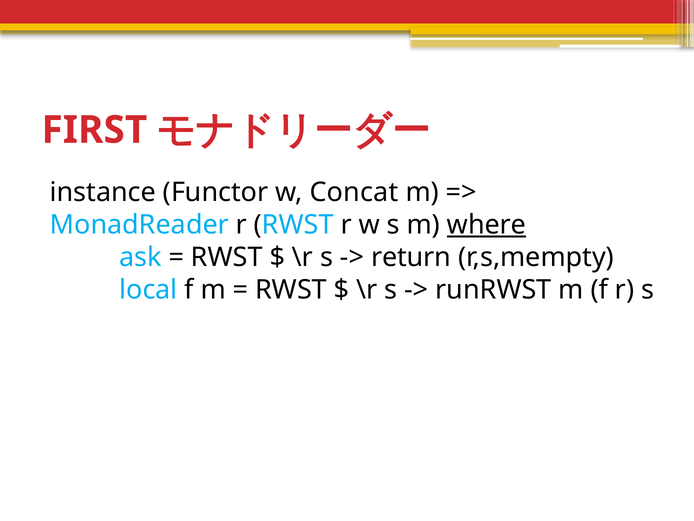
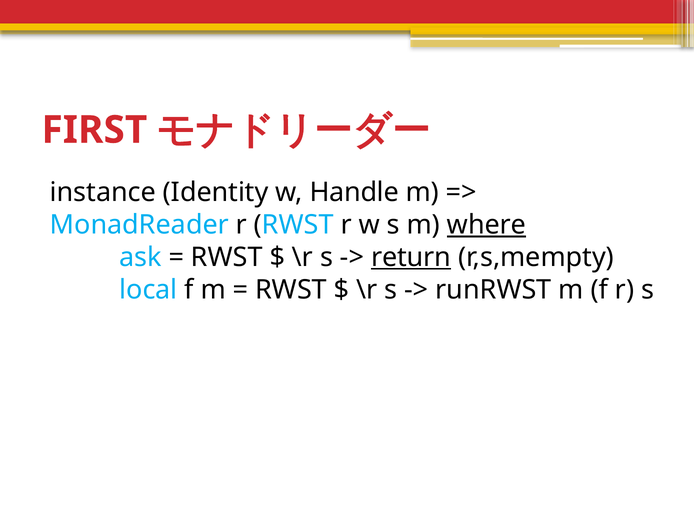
Functor: Functor -> Identity
Concat: Concat -> Handle
return underline: none -> present
